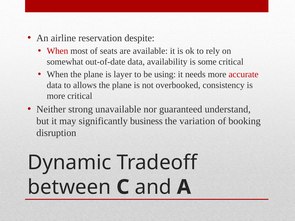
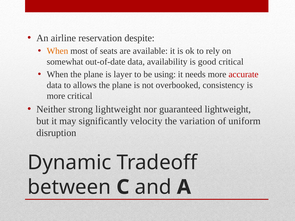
When at (57, 51) colour: red -> orange
some: some -> good
strong unavailable: unavailable -> lightweight
guaranteed understand: understand -> lightweight
business: business -> velocity
booking: booking -> uniform
